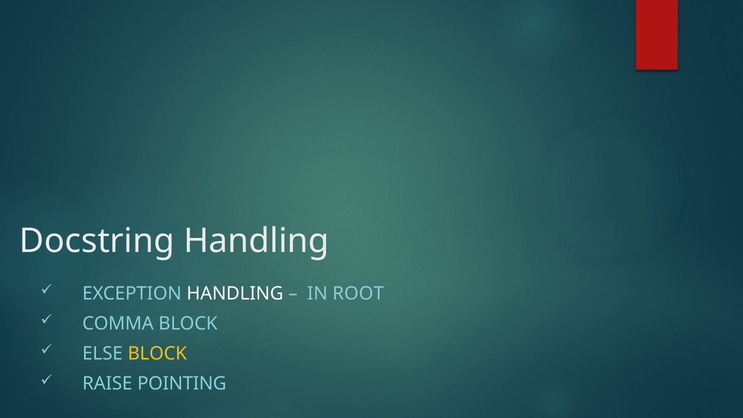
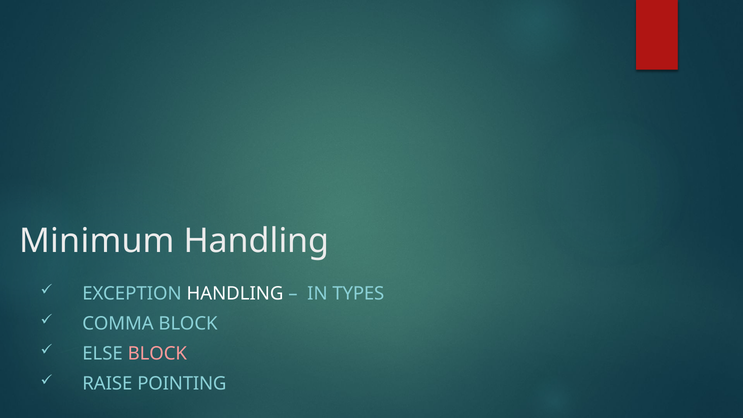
Docstring: Docstring -> Minimum
ROOT: ROOT -> TYPES
BLOCK at (157, 354) colour: yellow -> pink
